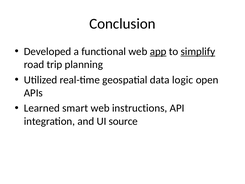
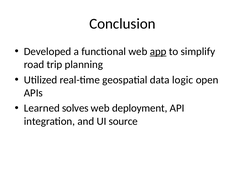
simplify underline: present -> none
smart: smart -> solves
instructions: instructions -> deployment
